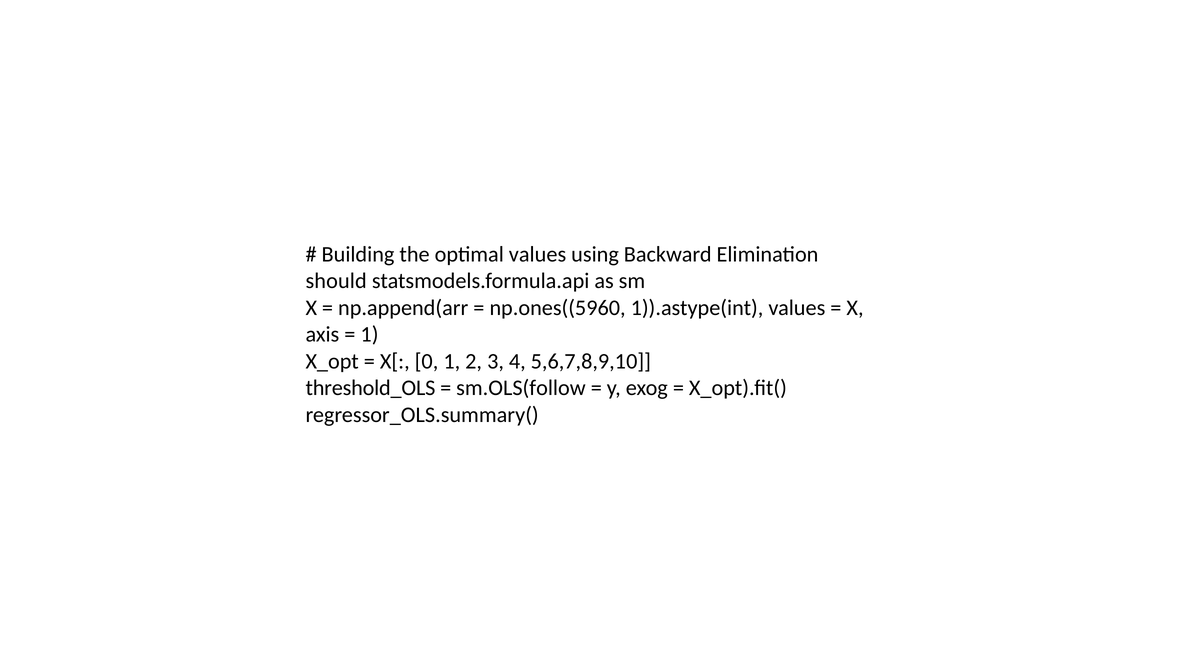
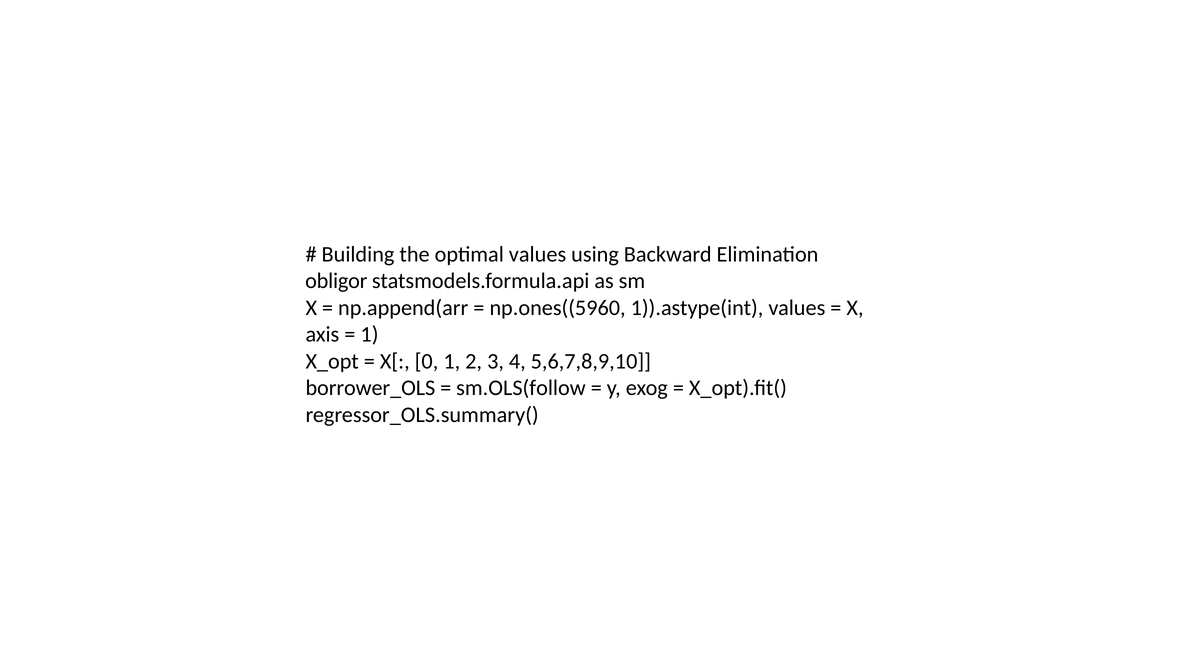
should: should -> obligor
threshold_OLS: threshold_OLS -> borrower_OLS
